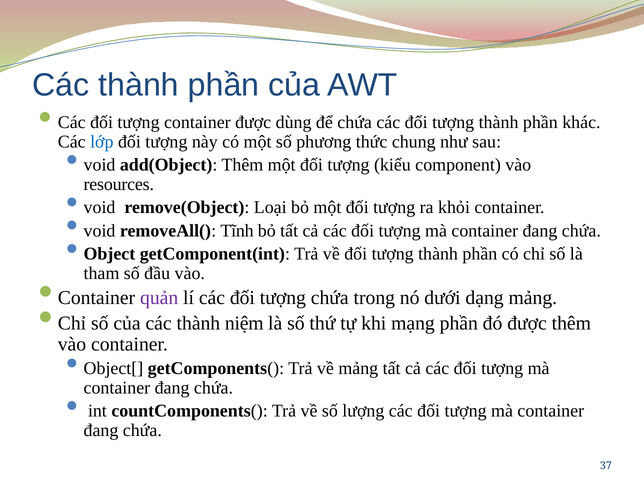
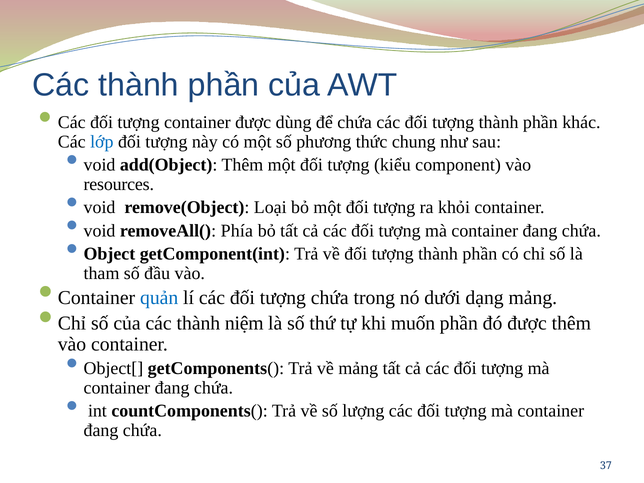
Tĩnh: Tĩnh -> Phía
quản colour: purple -> blue
mạng: mạng -> muốn
